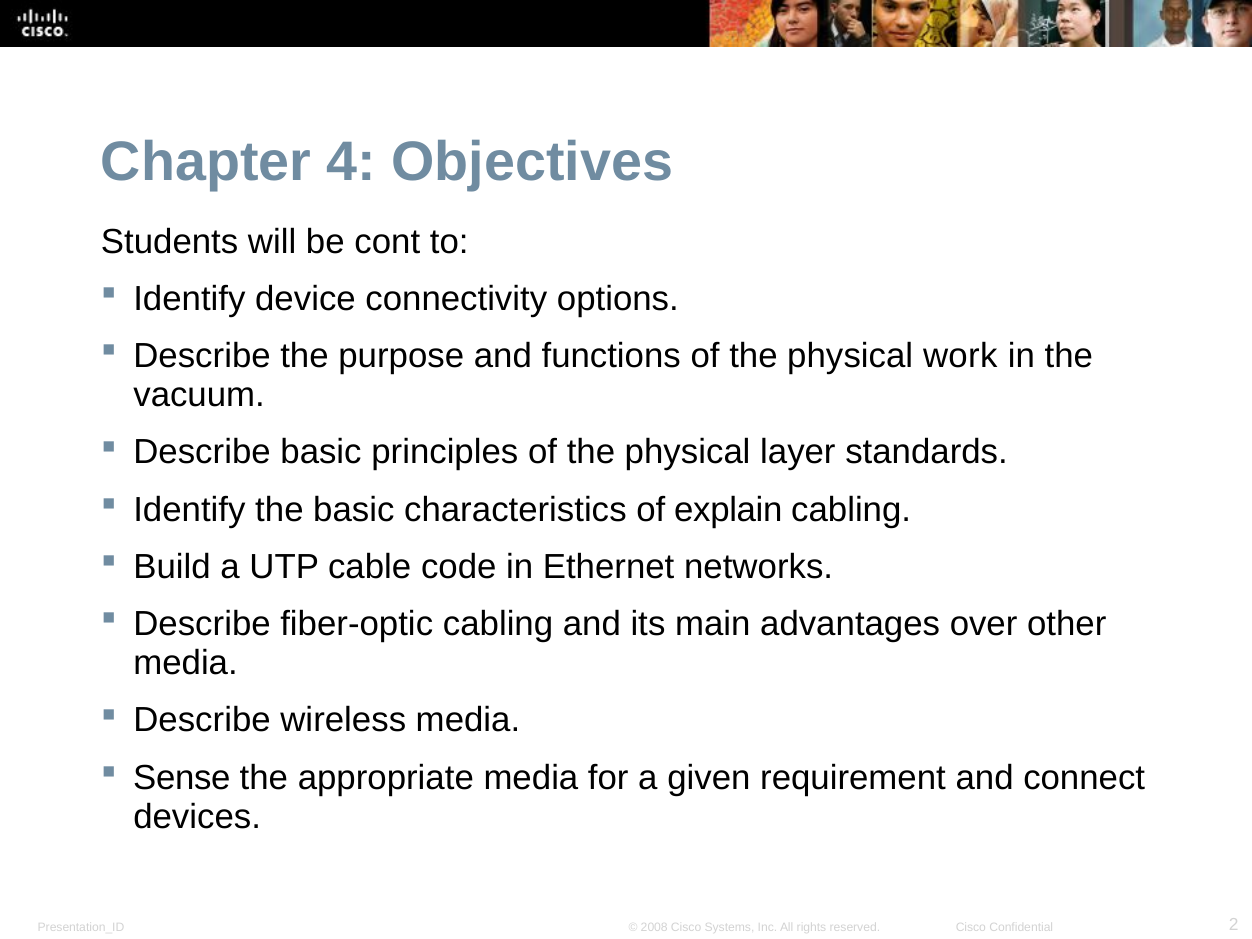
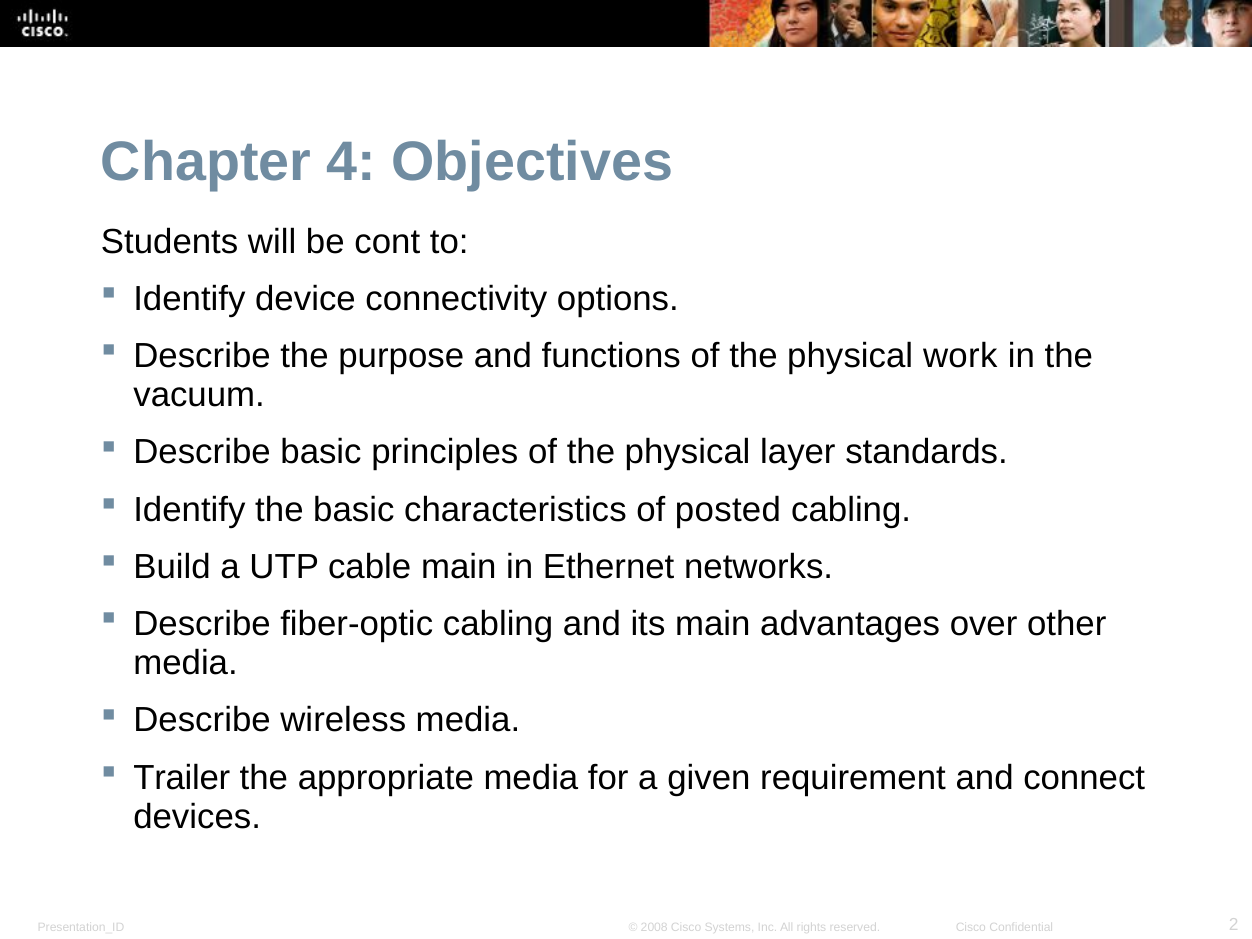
explain: explain -> posted
cable code: code -> main
Sense: Sense -> Trailer
